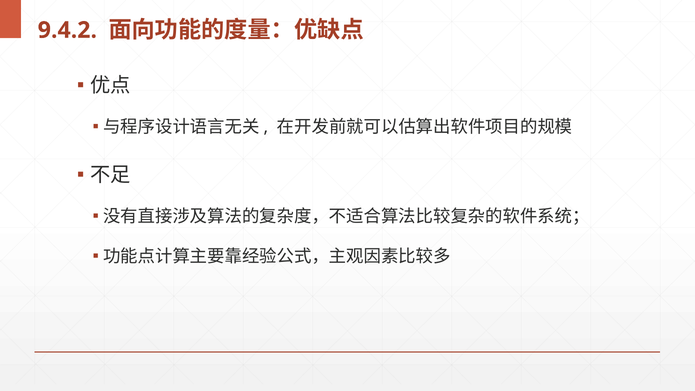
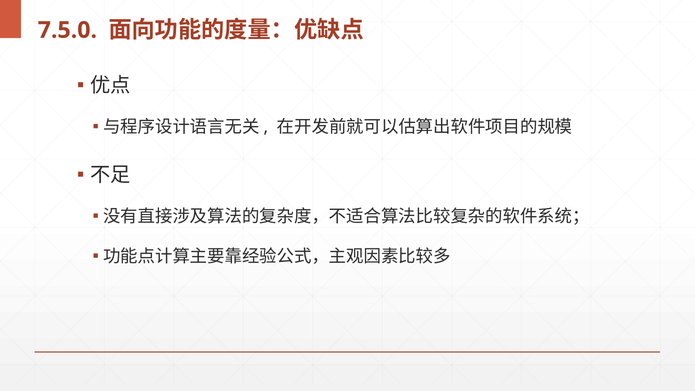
9.4.2: 9.4.2 -> 7.5.0
